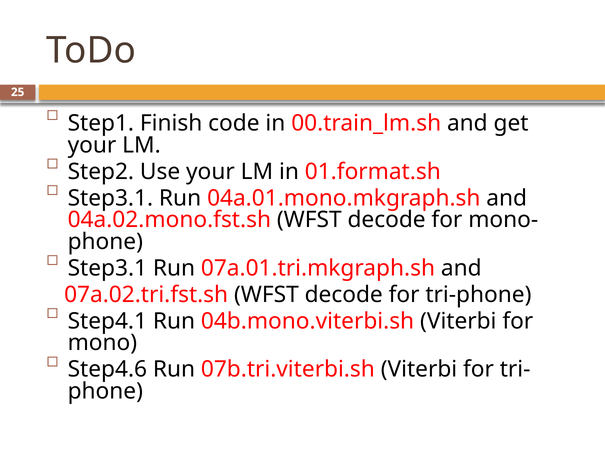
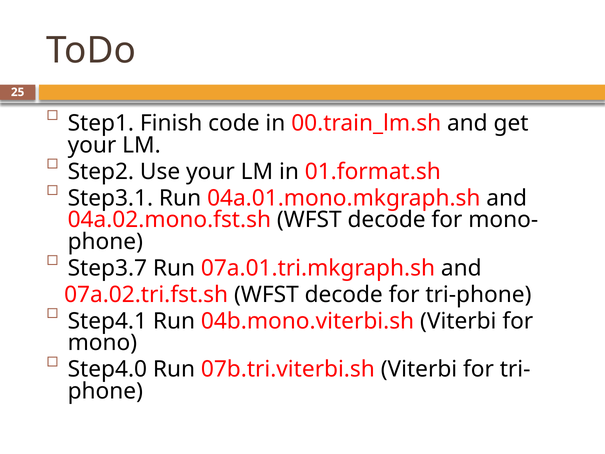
Step3.1 at (107, 268): Step3.1 -> Step3.7
Step4.6: Step4.6 -> Step4.0
